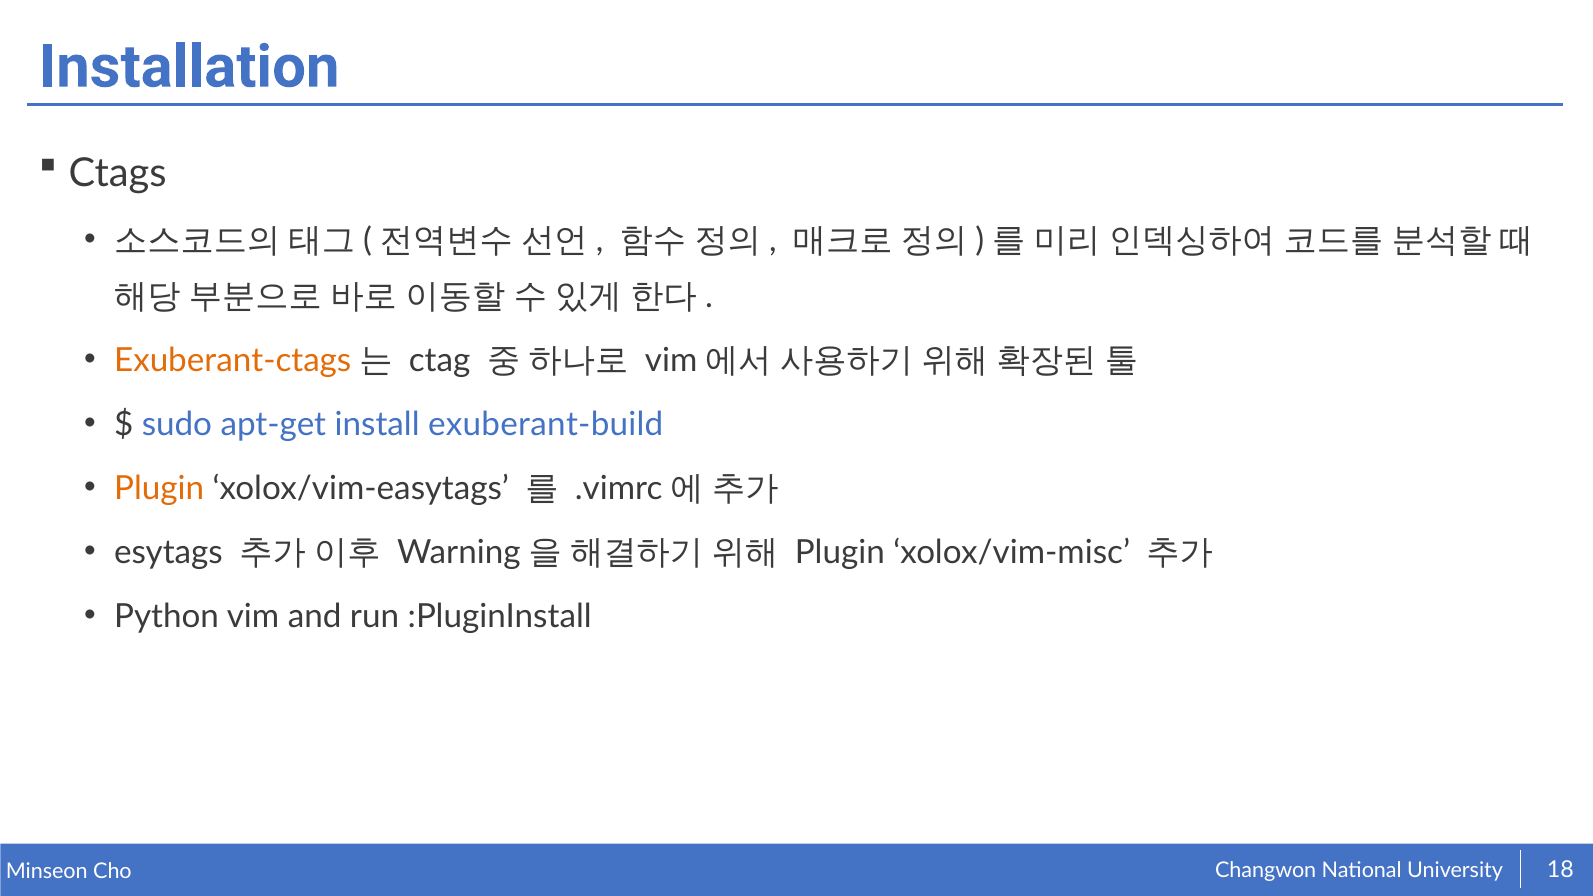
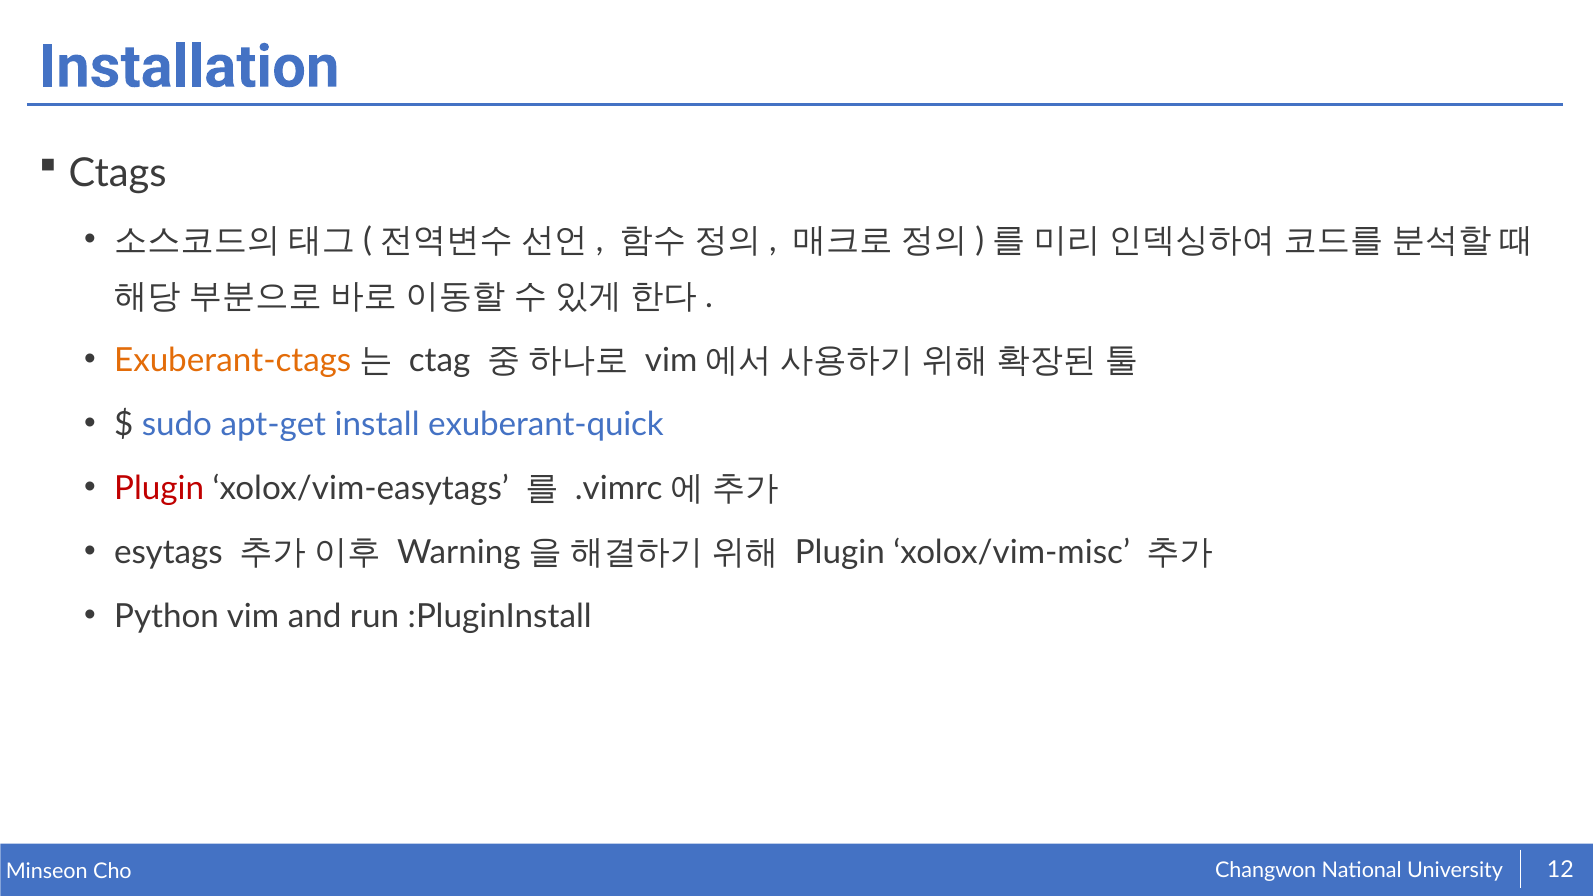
exuberant-build: exuberant-build -> exuberant-quick
Plugin at (159, 489) colour: orange -> red
18: 18 -> 12
